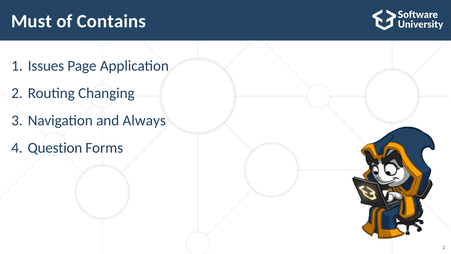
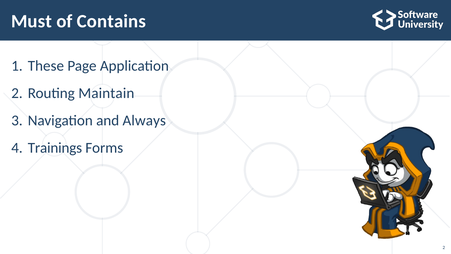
Issues: Issues -> These
Changing: Changing -> Maintain
Question: Question -> Trainings
